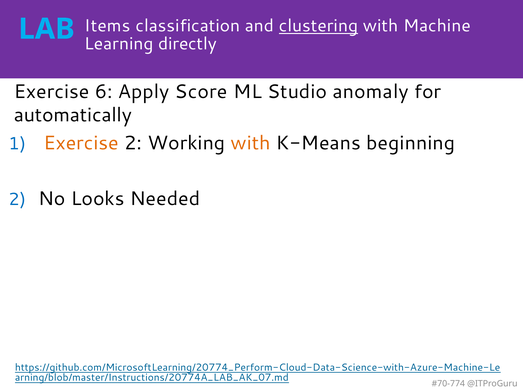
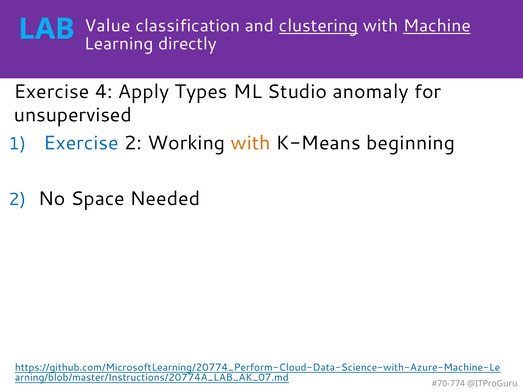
Items: Items -> Value
Machine underline: none -> present
6: 6 -> 4
Score: Score -> Types
automatically: automatically -> unsupervised
Exercise at (81, 143) colour: orange -> blue
Looks: Looks -> Space
